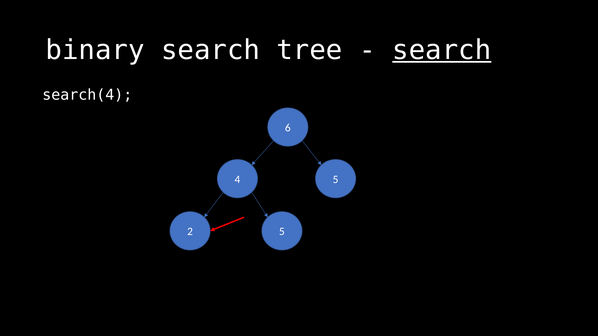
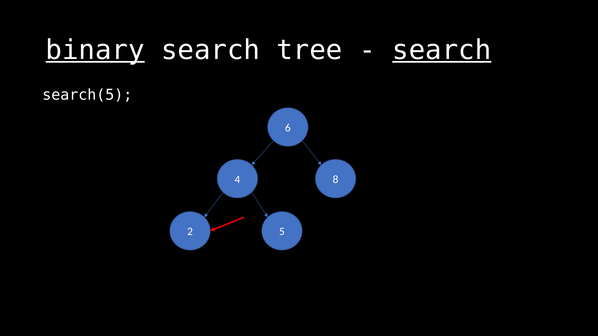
binary underline: none -> present
search(4: search(4 -> search(5
4 5: 5 -> 8
